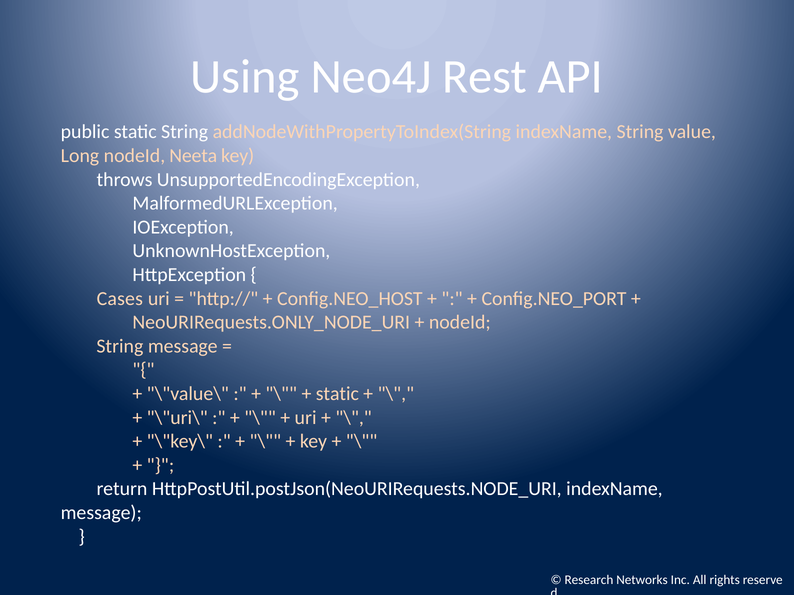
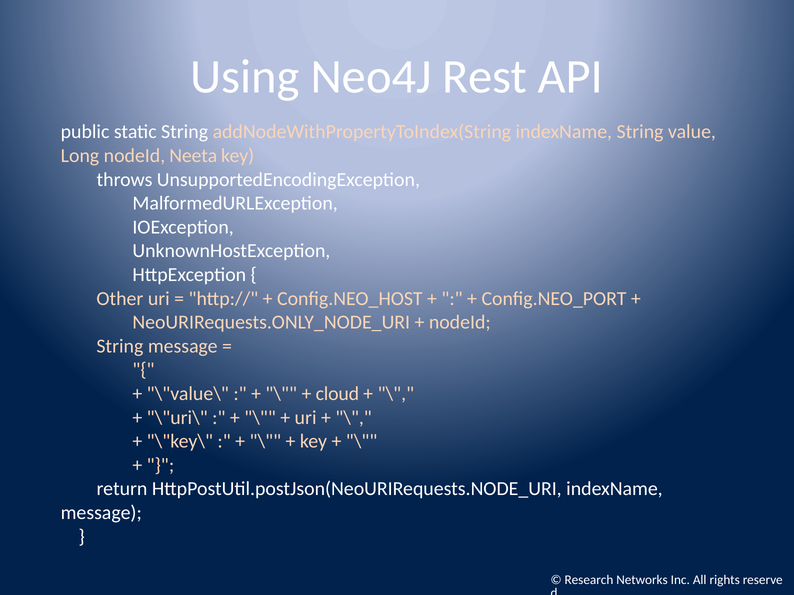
Cases: Cases -> Other
static at (337, 394): static -> cloud
